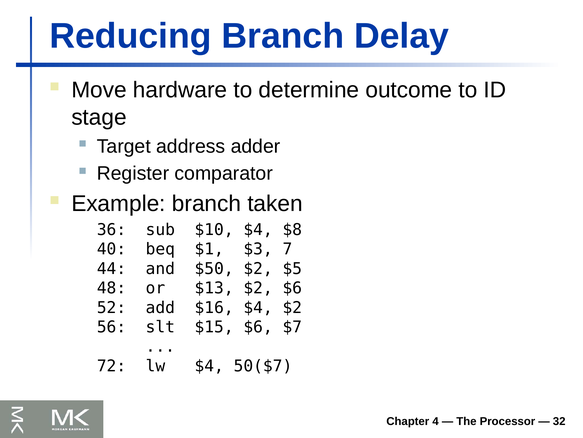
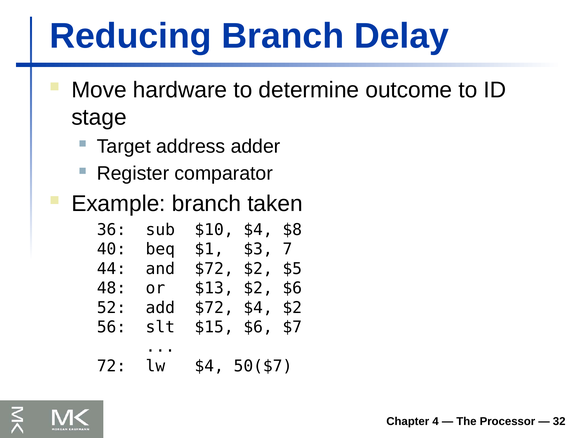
and $50: $50 -> $72
add $16: $16 -> $72
